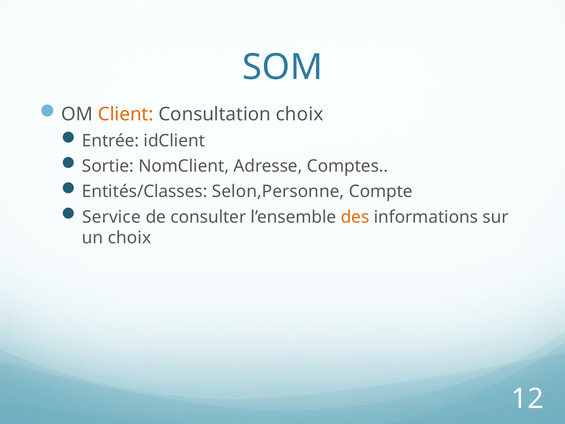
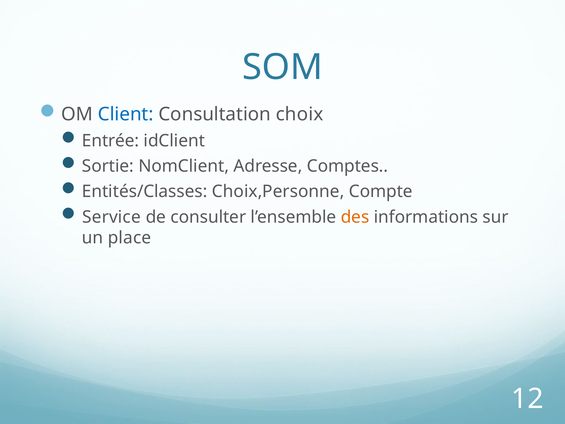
Client colour: orange -> blue
Selon,Personne: Selon,Personne -> Choix,Personne
un choix: choix -> place
